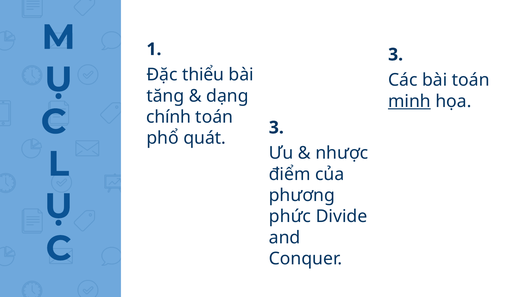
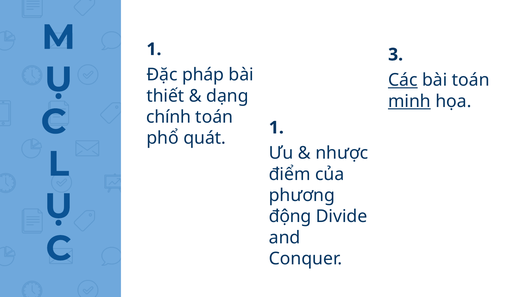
thiểu: thiểu -> pháp
Các underline: none -> present
tăng: tăng -> thiết
quát 3: 3 -> 1
phức: phức -> động
